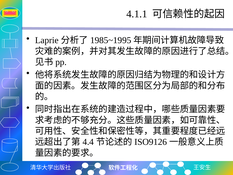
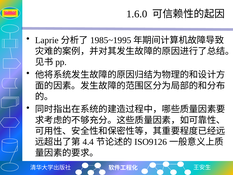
4.1.1: 4.1.1 -> 1.6.0
